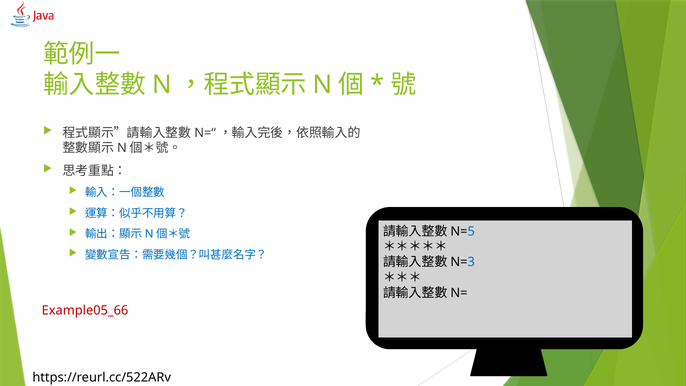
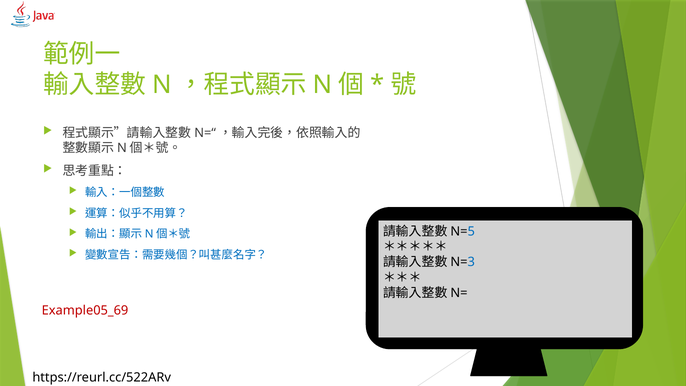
Example05_66: Example05_66 -> Example05_69
